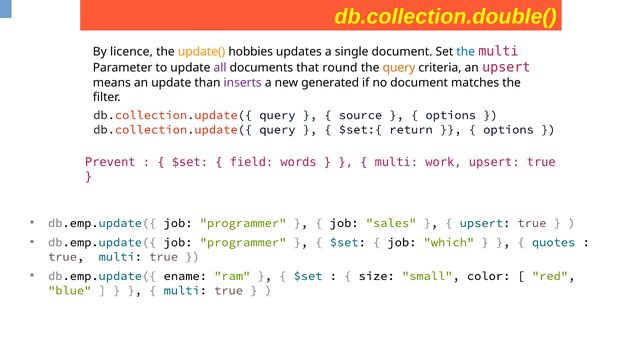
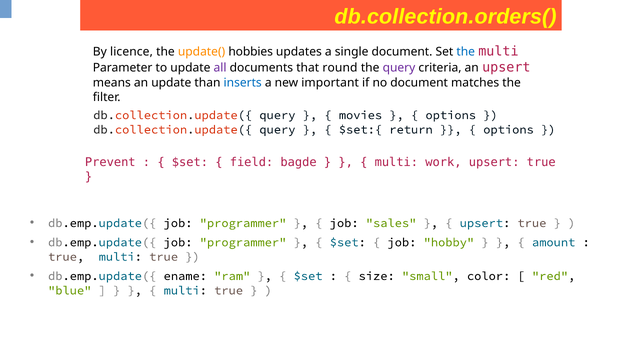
db.collection.double(: db.collection.double( -> db.collection.orders(
query at (399, 68) colour: orange -> purple
inserts colour: purple -> blue
generated: generated -> important
source: source -> movies
words: words -> bagde
which: which -> hobby
quotes: quotes -> amount
